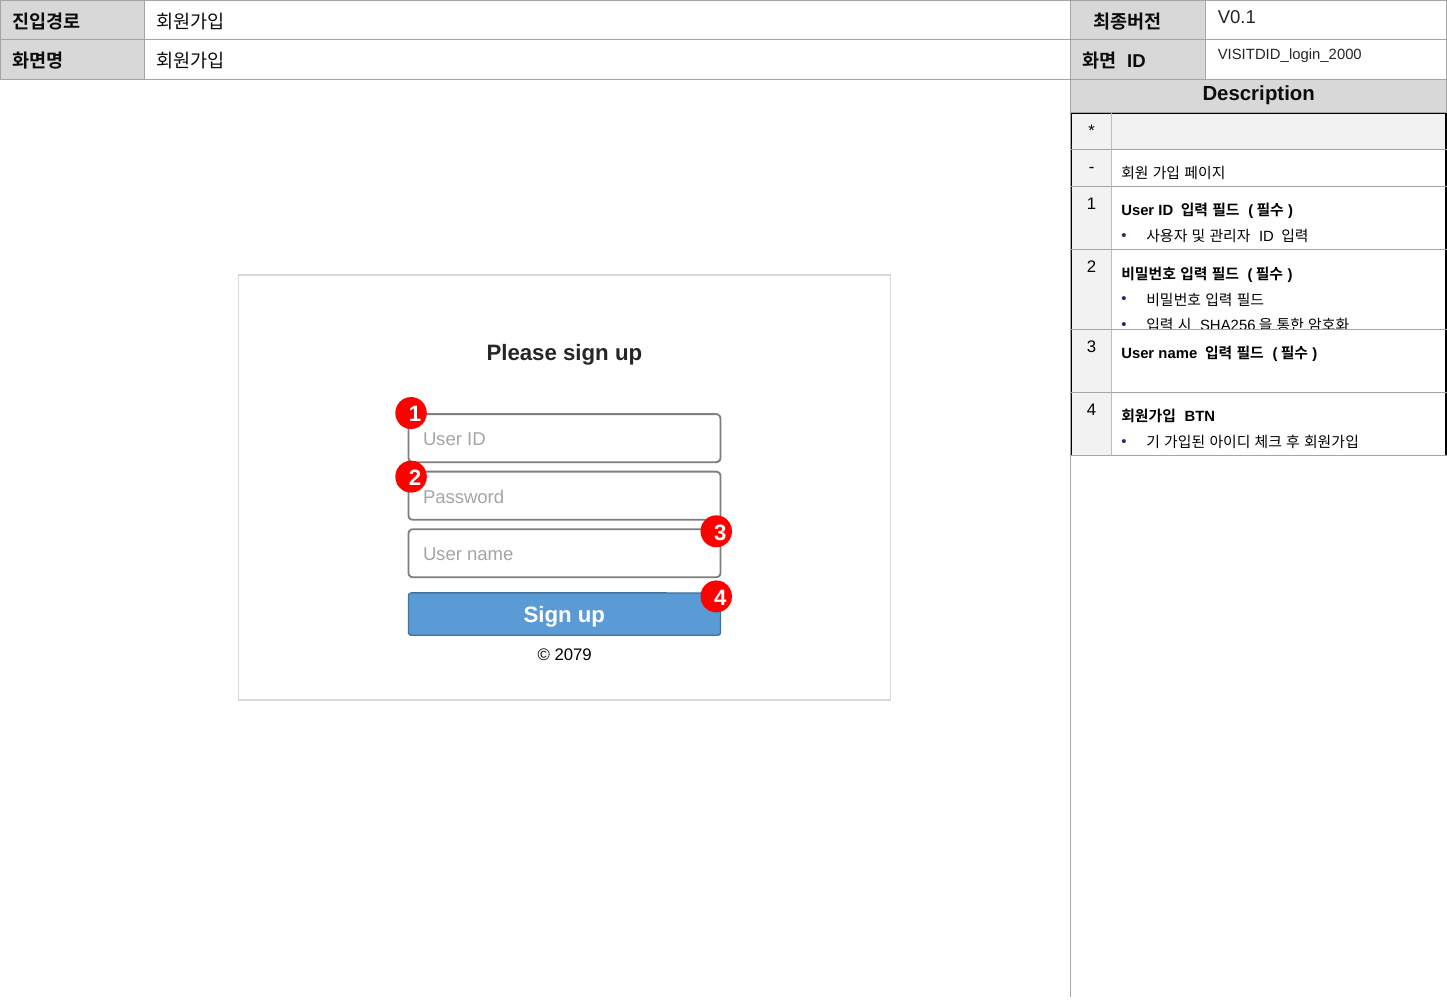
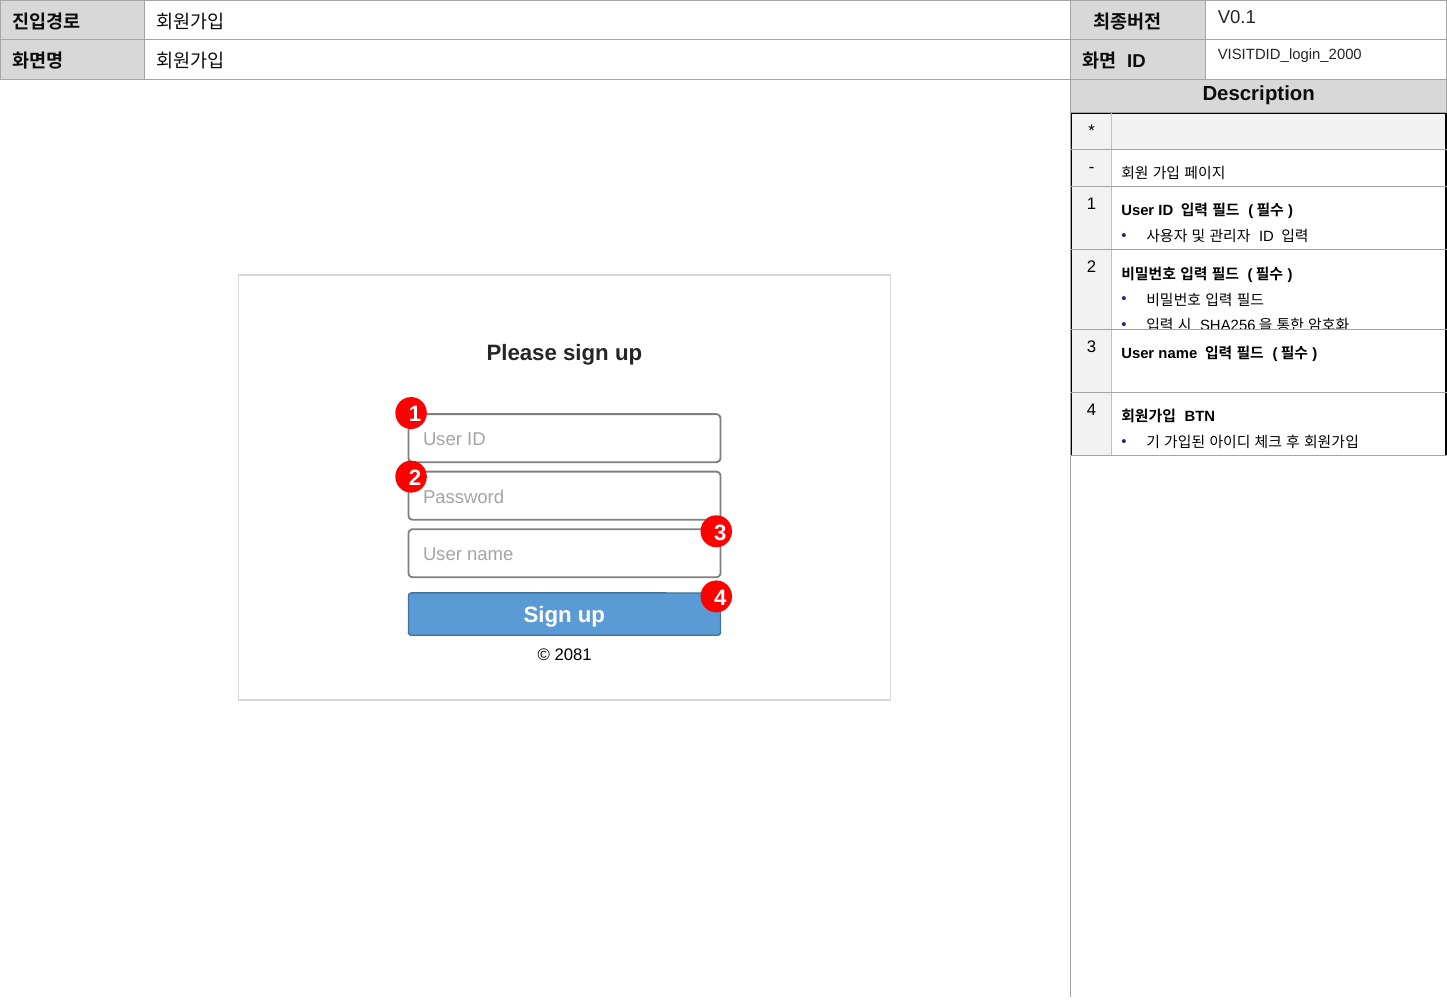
2079: 2079 -> 2081
